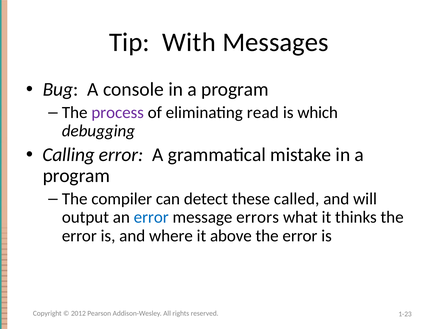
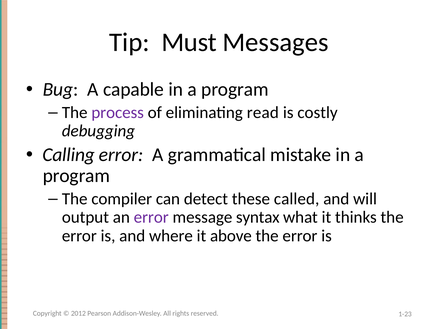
With: With -> Must
console: console -> capable
which: which -> costly
error at (151, 217) colour: blue -> purple
errors: errors -> syntax
